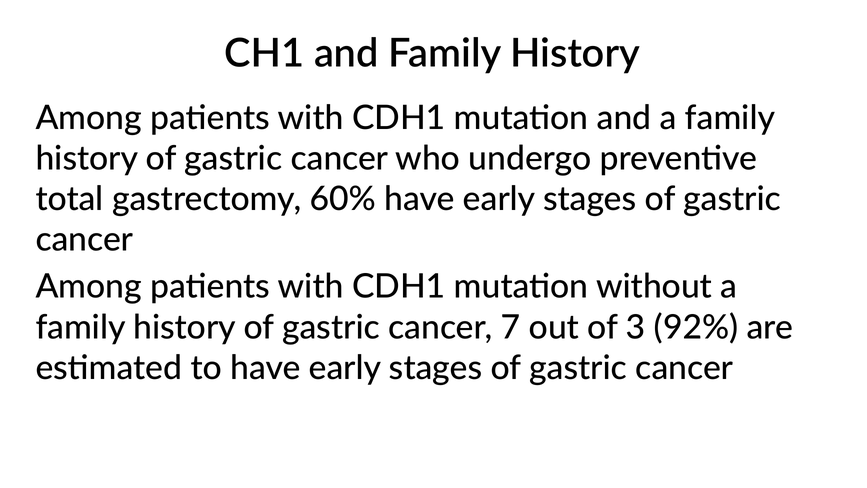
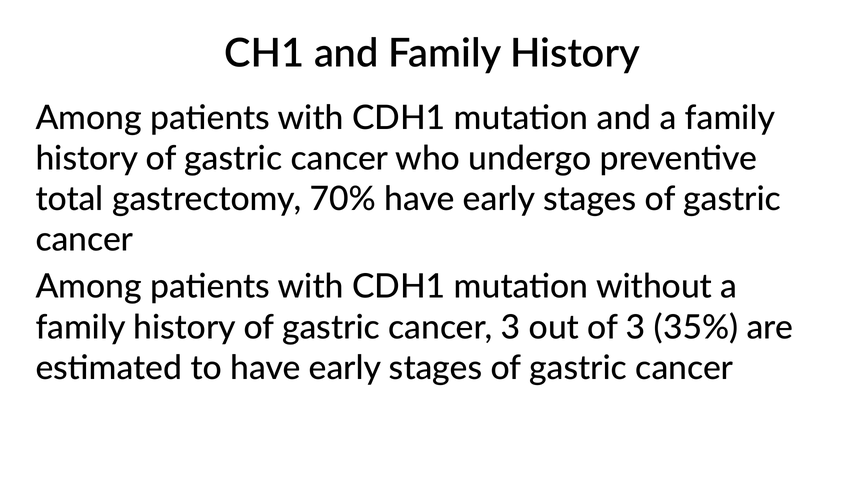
60%: 60% -> 70%
cancer 7: 7 -> 3
92%: 92% -> 35%
